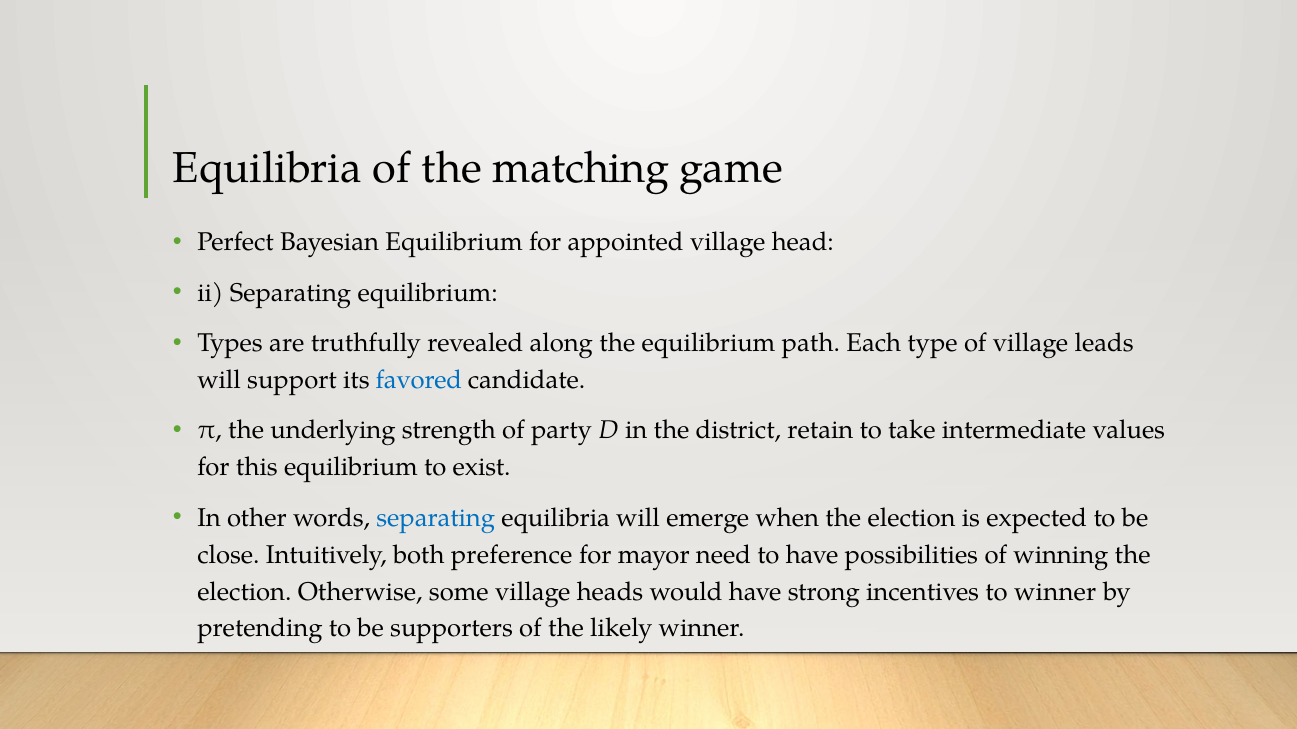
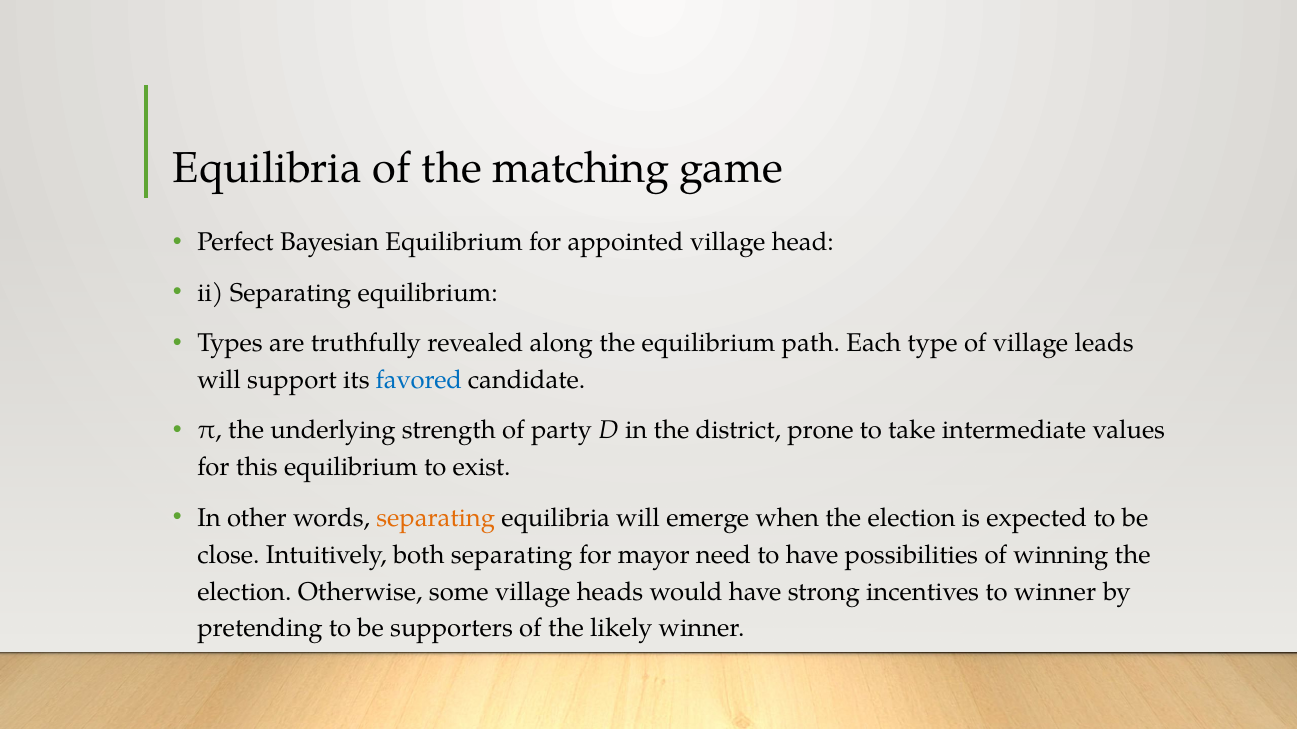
retain: retain -> prone
separating at (436, 518) colour: blue -> orange
both preference: preference -> separating
